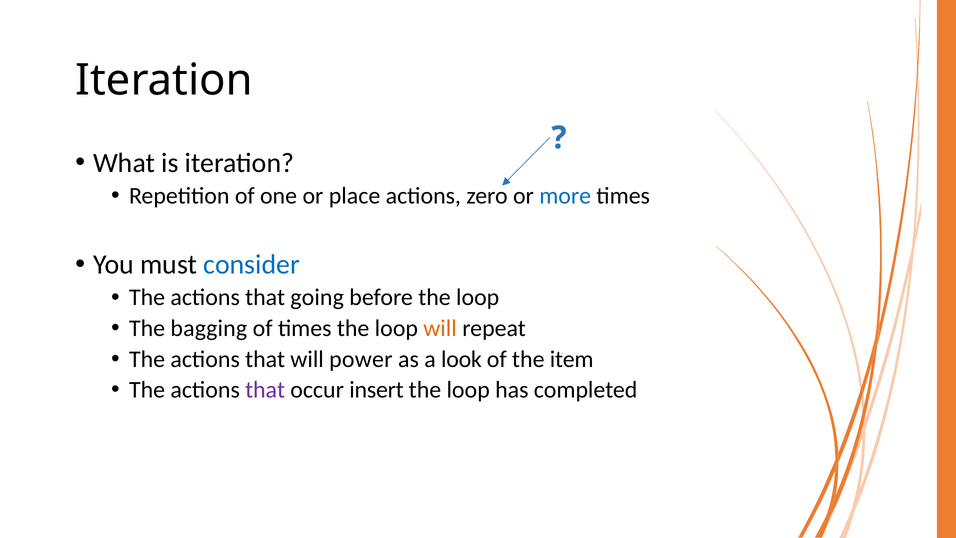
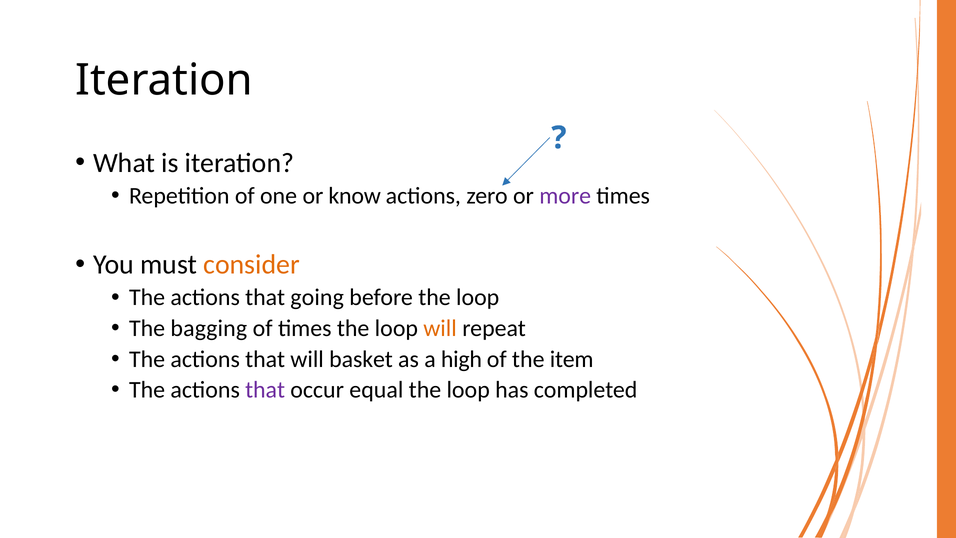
place: place -> know
more colour: blue -> purple
consider colour: blue -> orange
power: power -> basket
look: look -> high
insert: insert -> equal
